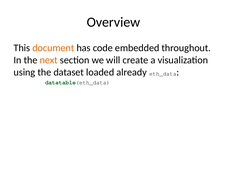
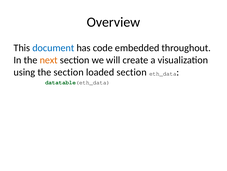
document colour: orange -> blue
the dataset: dataset -> section
loaded already: already -> section
